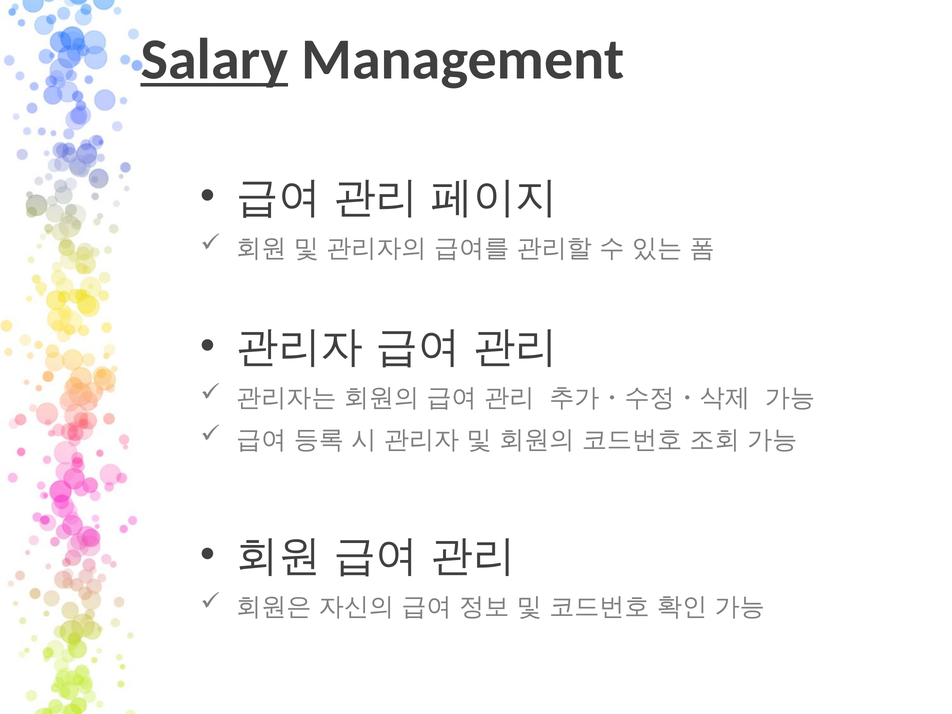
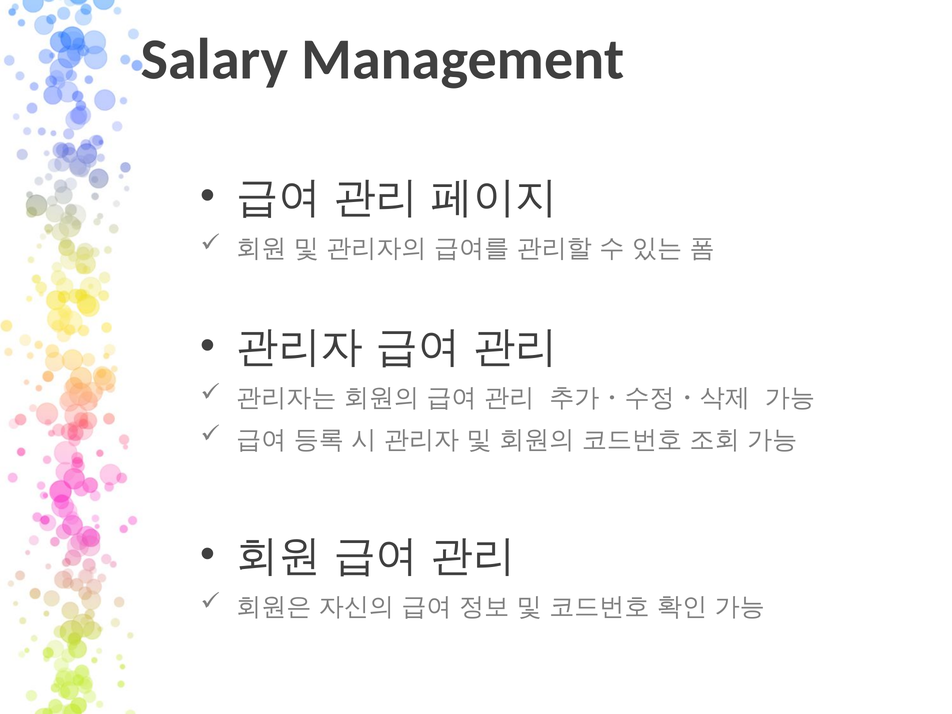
Salary underline: present -> none
